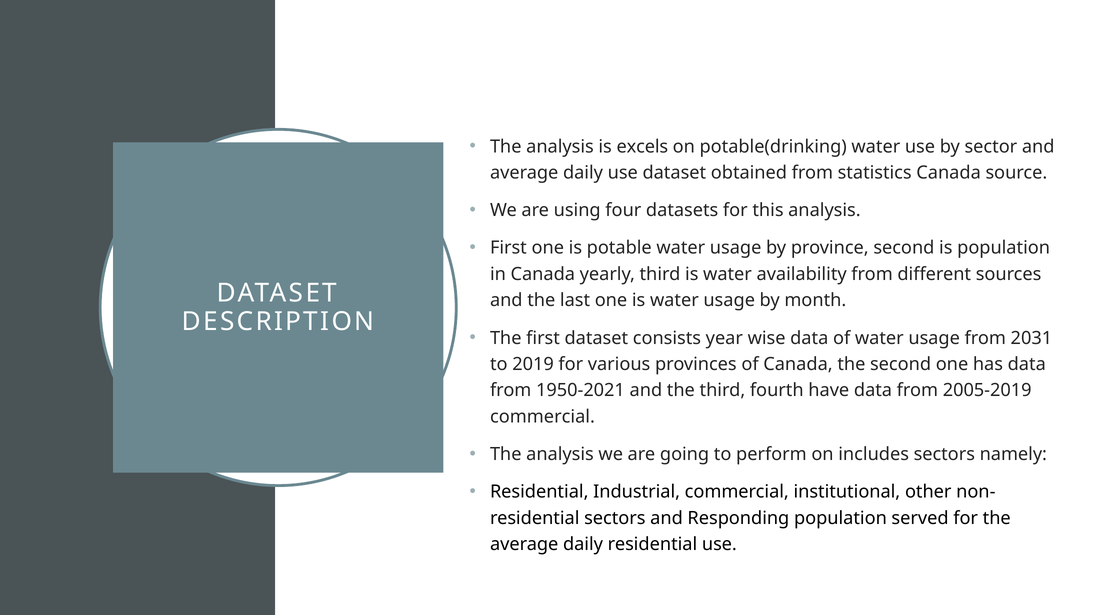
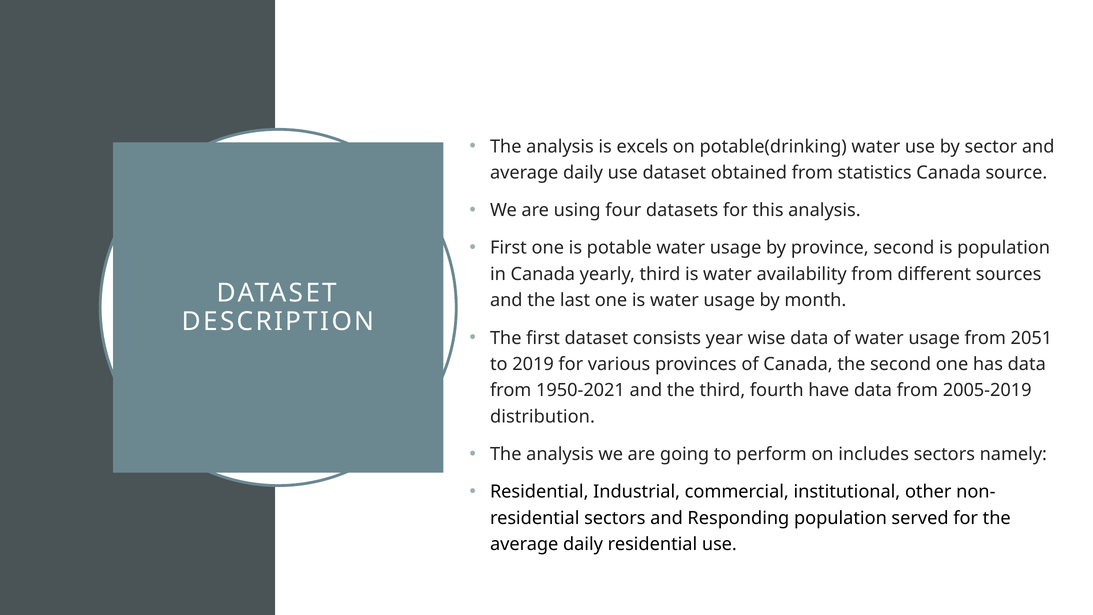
2031: 2031 -> 2051
commercial at (542, 417): commercial -> distribution
